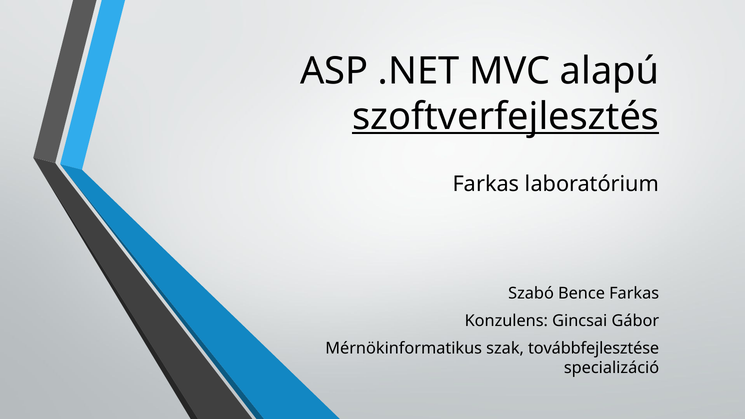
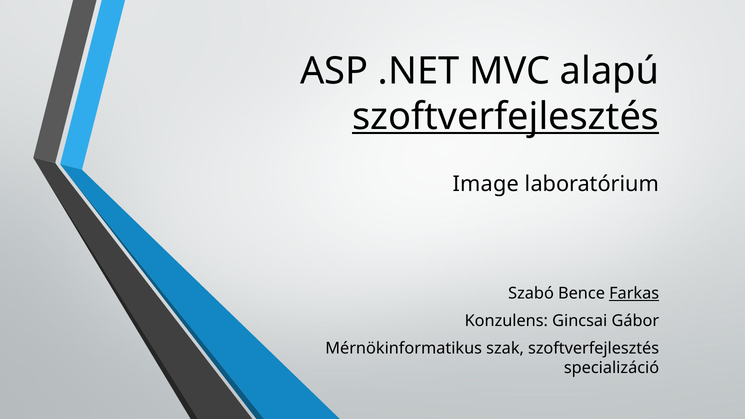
Farkas at (486, 184): Farkas -> Image
Farkas at (634, 294) underline: none -> present
szak továbbfejlesztése: továbbfejlesztése -> szoftverfejlesztés
